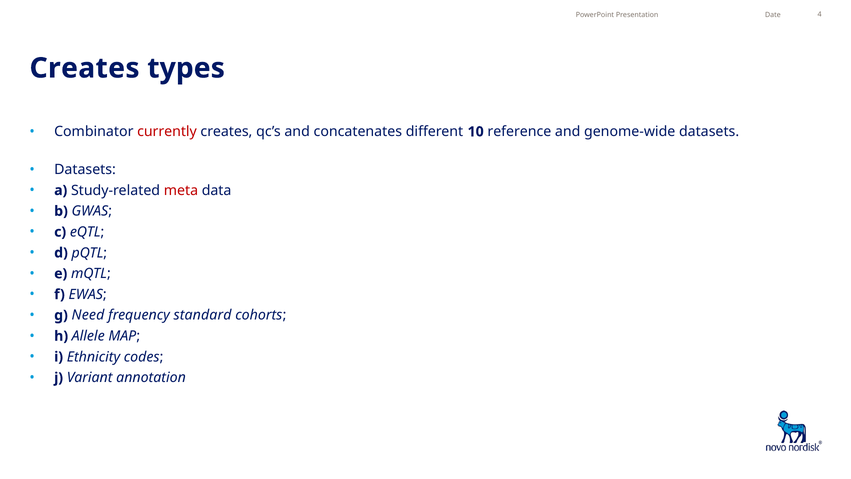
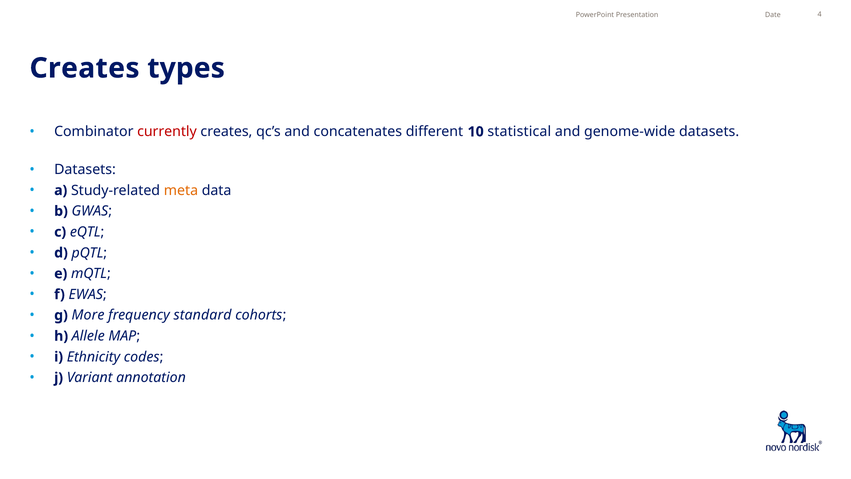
reference: reference -> statistical
meta colour: red -> orange
Need: Need -> More
